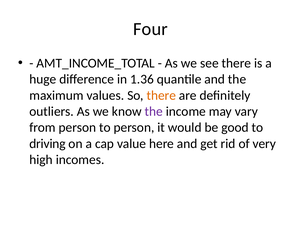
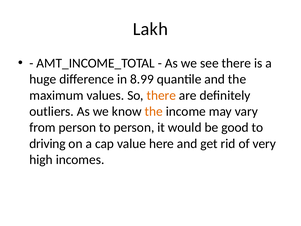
Four: Four -> Lakh
1.36: 1.36 -> 8.99
the at (154, 111) colour: purple -> orange
